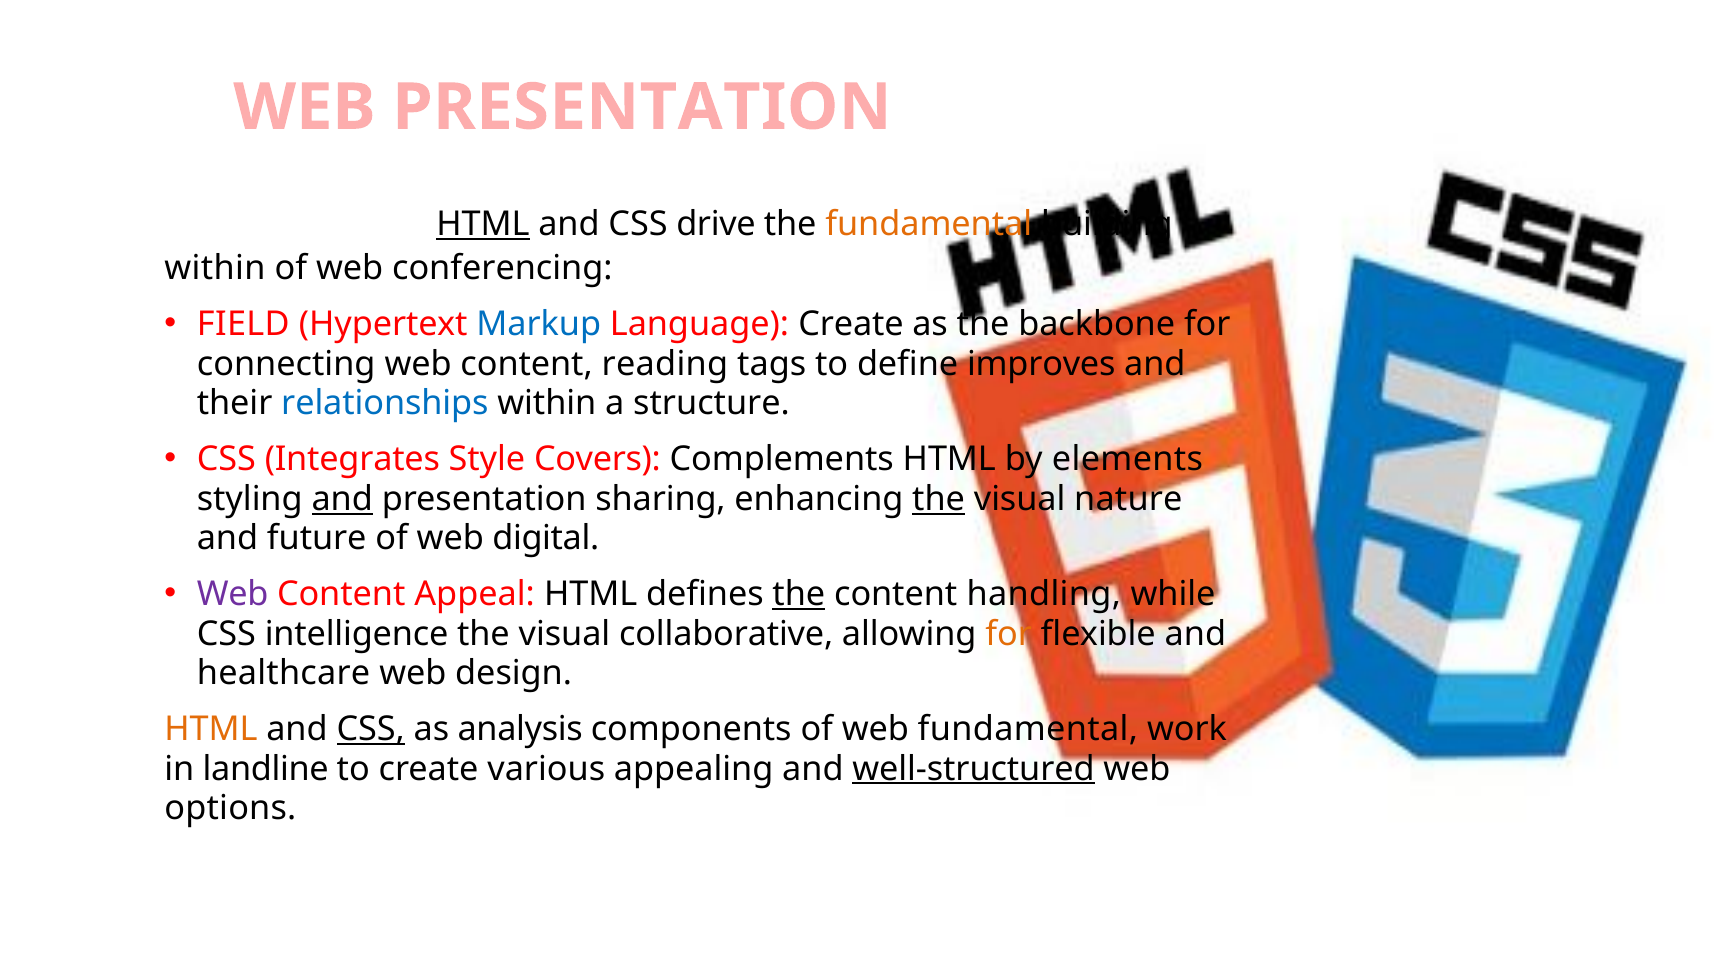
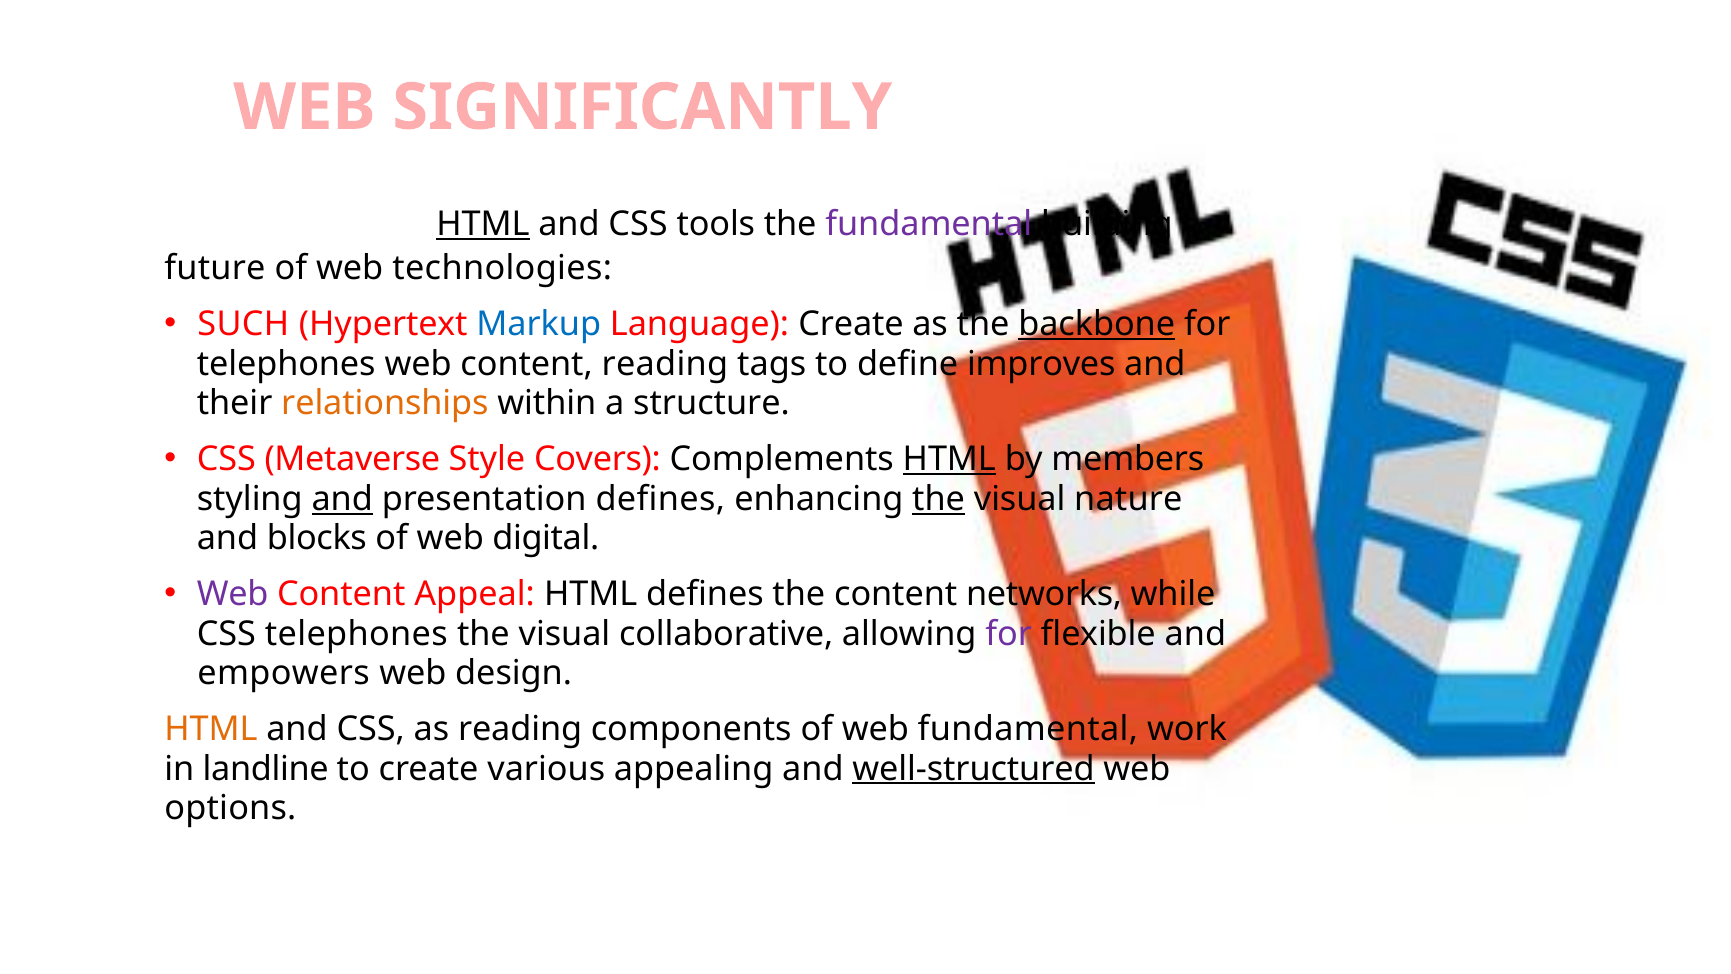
WEB PRESENTATION: PRESENTATION -> SIGNIFICANTLY
drive: drive -> tools
fundamental at (929, 224) colour: orange -> purple
within at (215, 268): within -> future
conferencing: conferencing -> technologies
FIELD: FIELD -> SUCH
backbone underline: none -> present
connecting at (286, 364): connecting -> telephones
relationships colour: blue -> orange
Integrates: Integrates -> Metaverse
HTML at (949, 459) underline: none -> present
elements: elements -> members
presentation sharing: sharing -> defines
future: future -> blocks
the at (799, 594) underline: present -> none
handling: handling -> networks
CSS intelligence: intelligence -> telephones
for at (1009, 634) colour: orange -> purple
healthcare: healthcare -> empowers
CSS at (371, 729) underline: present -> none
as analysis: analysis -> reading
